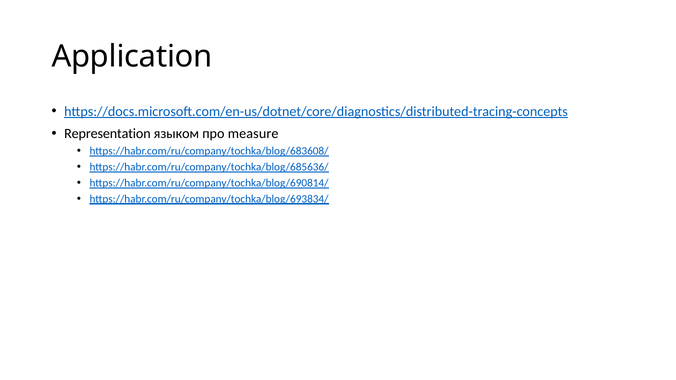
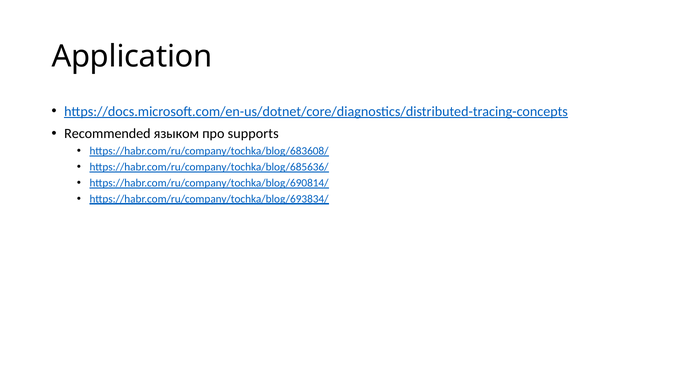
Representation: Representation -> Recommended
measure: measure -> supports
